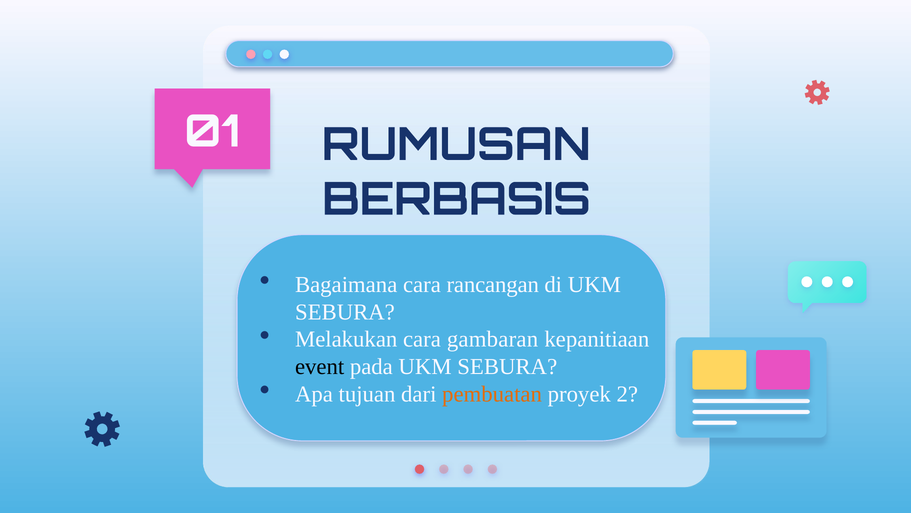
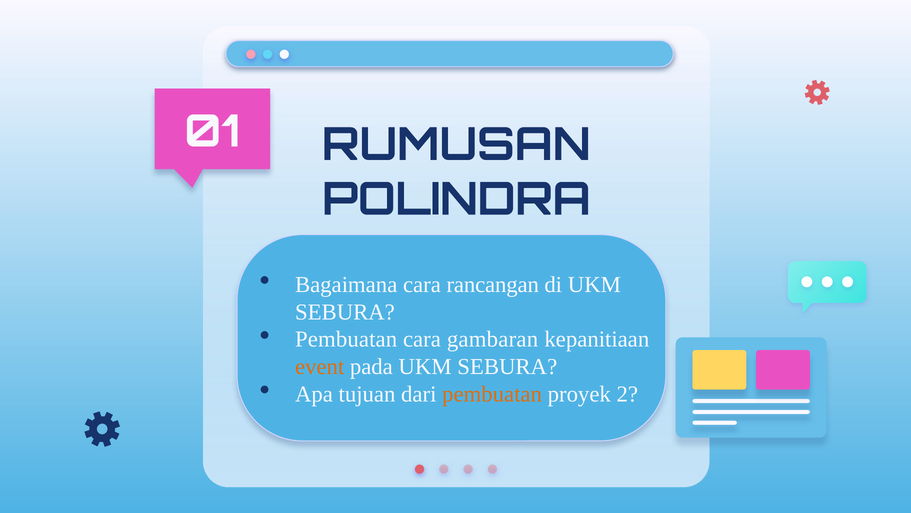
BERBASIS: BERBASIS -> POLINDRA
Melakukan at (346, 339): Melakukan -> Pembuatan
event colour: black -> orange
